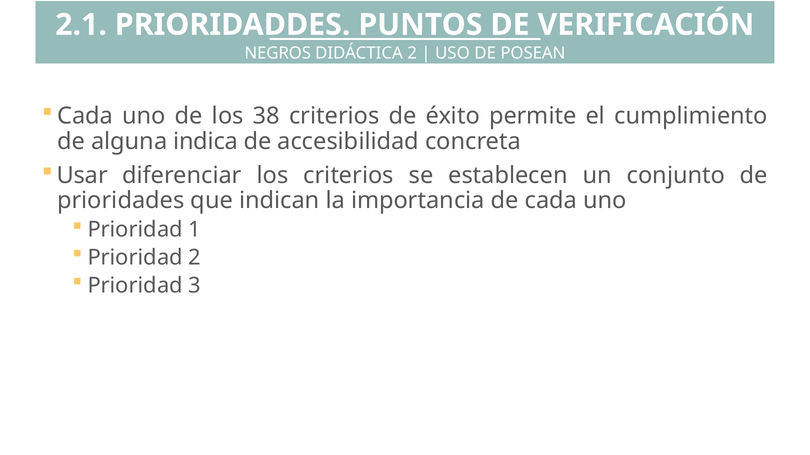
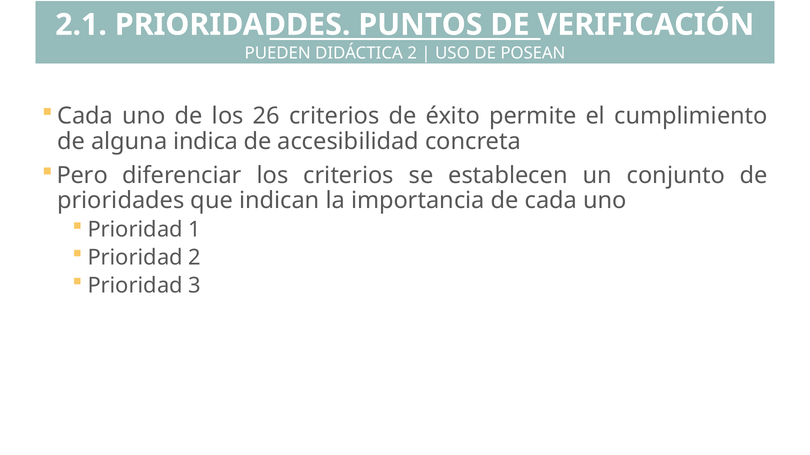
NEGROS: NEGROS -> PUEDEN
38: 38 -> 26
Usar: Usar -> Pero
